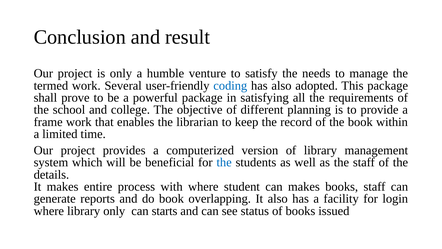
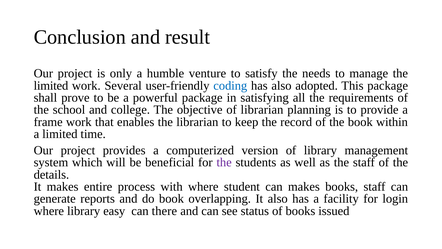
termed at (51, 86): termed -> limited
of different: different -> librarian
the at (224, 162) colour: blue -> purple
library only: only -> easy
starts: starts -> there
